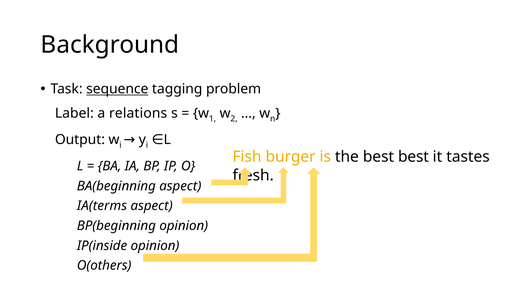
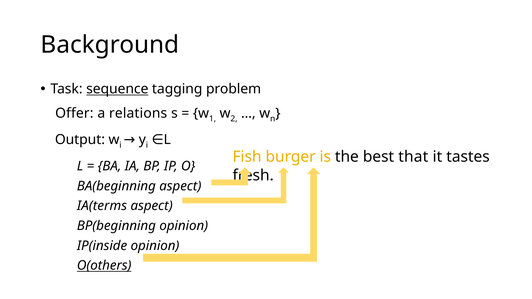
Label: Label -> Offer
best best: best -> that
O(others underline: none -> present
